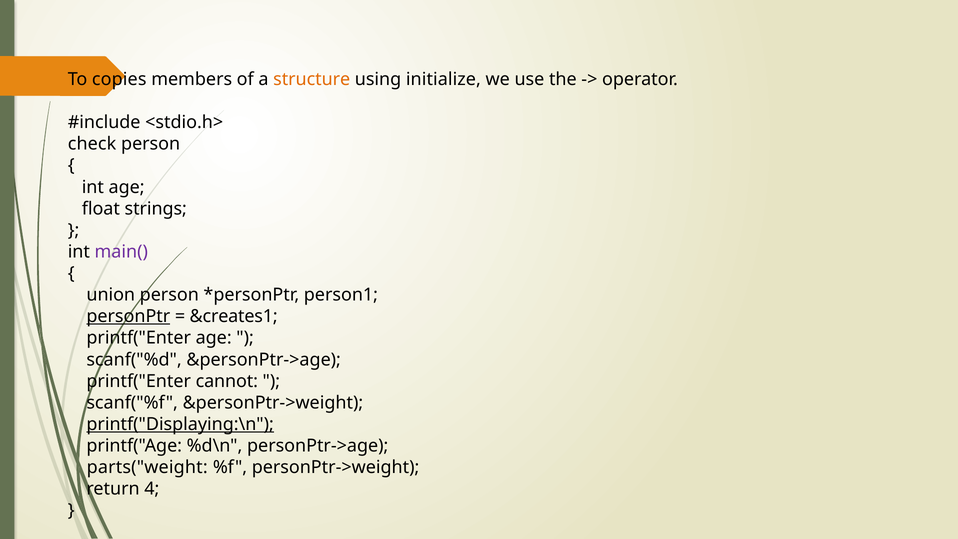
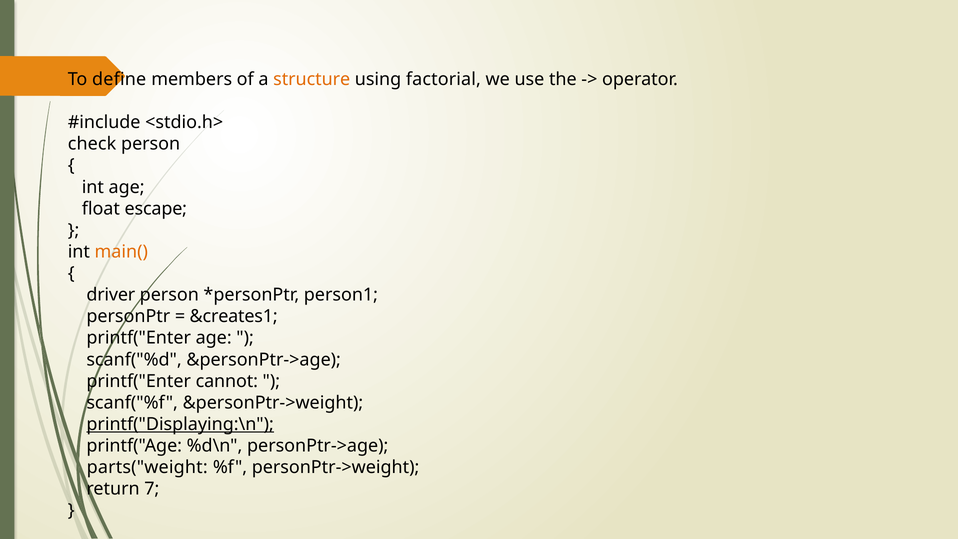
copies: copies -> define
initialize: initialize -> factorial
strings: strings -> escape
main( colour: purple -> orange
union: union -> driver
personPtr underline: present -> none
4: 4 -> 7
